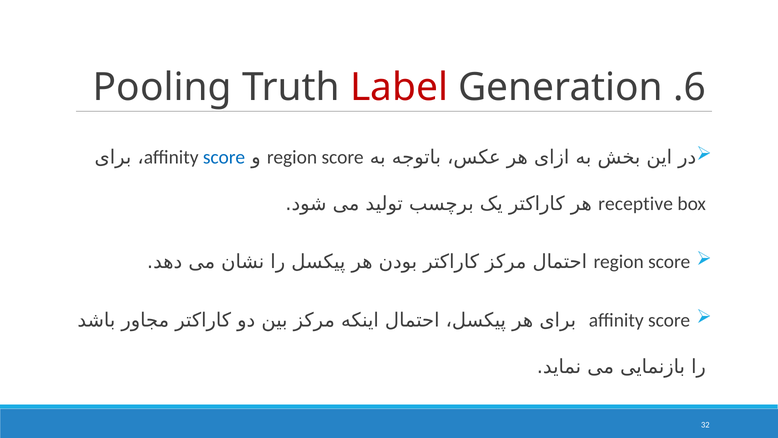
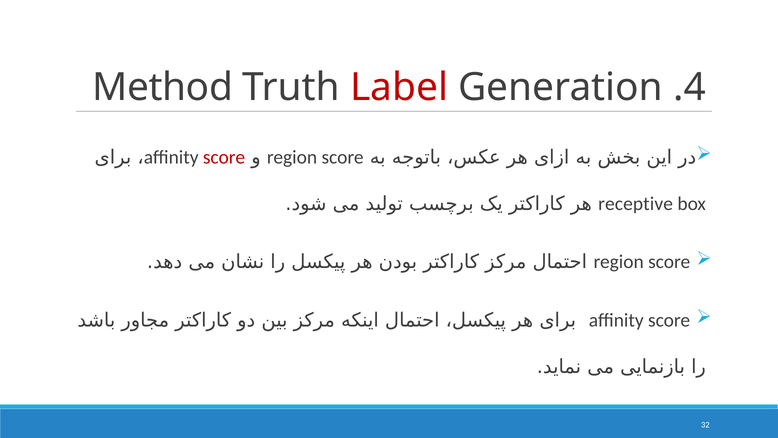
Pooling: Pooling -> Method
.6: .6 -> .4
score at (224, 157) colour: blue -> red
